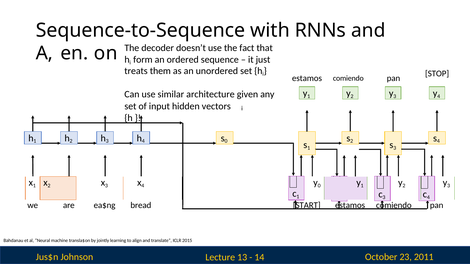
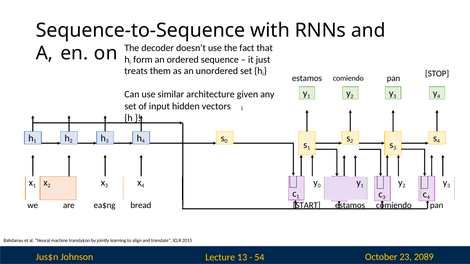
2011: 2011 -> 2089
14: 14 -> 54
